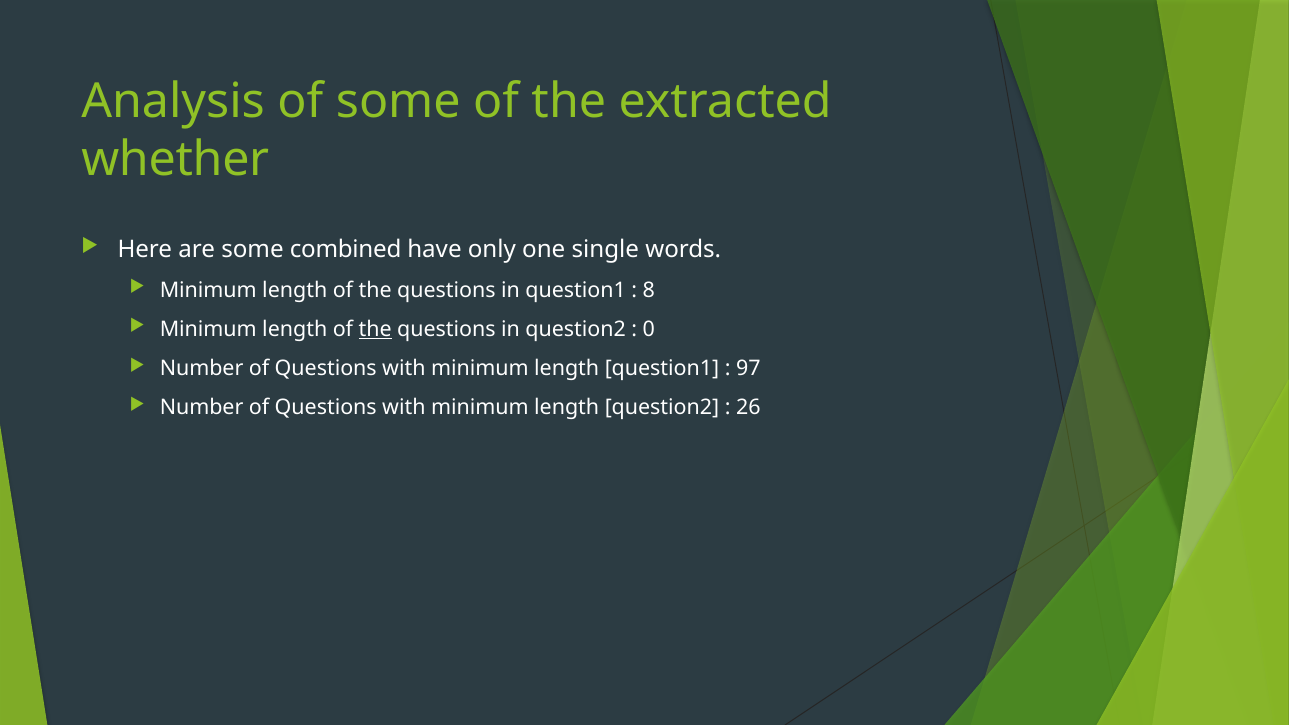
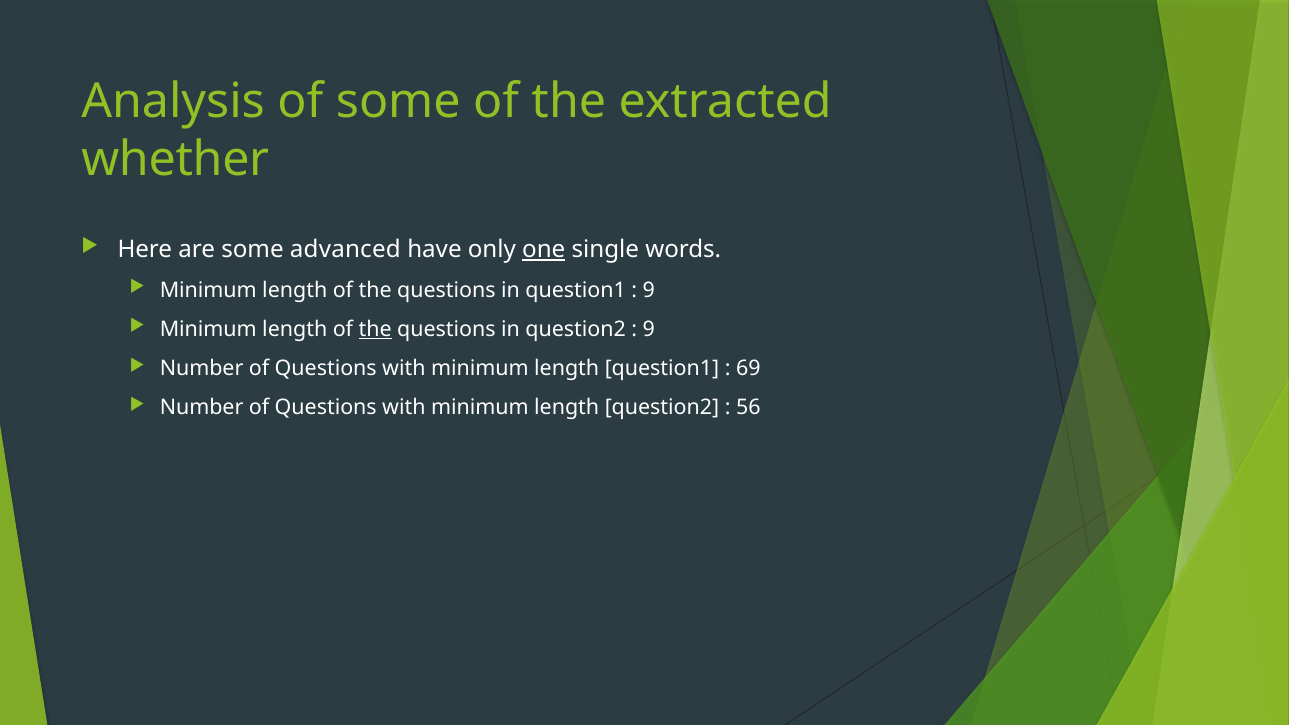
combined: combined -> advanced
one underline: none -> present
8 at (649, 290): 8 -> 9
0 at (649, 329): 0 -> 9
97: 97 -> 69
26: 26 -> 56
